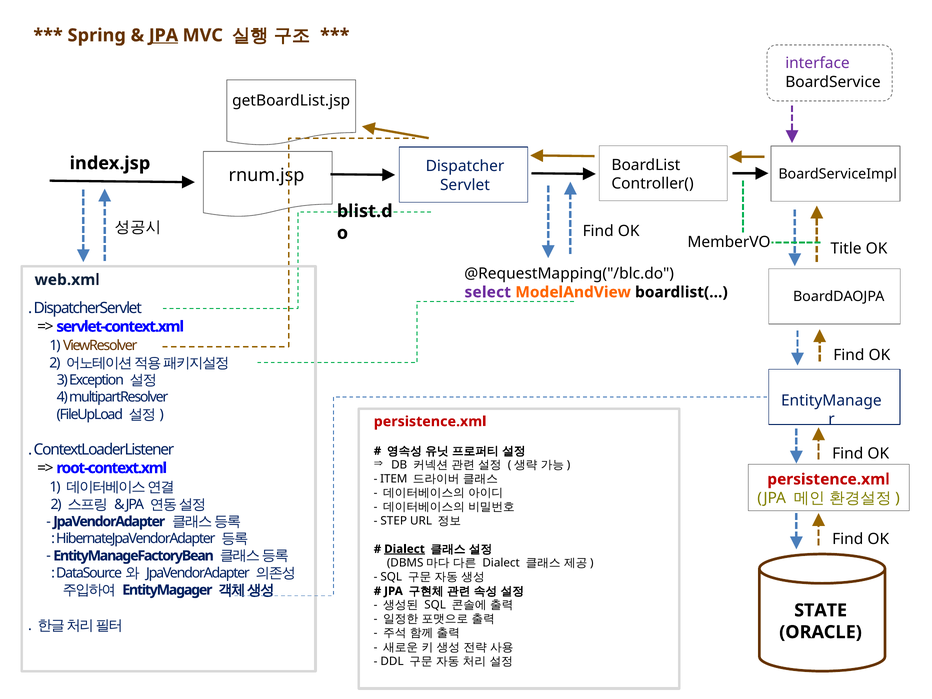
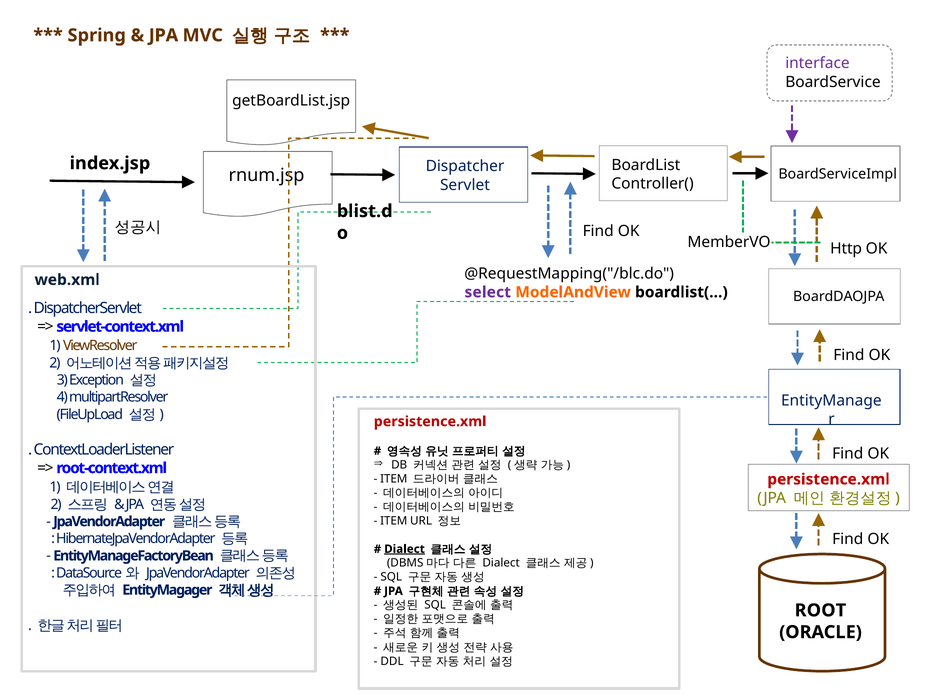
JPA at (163, 35) underline: present -> none
Title: Title -> Http
STEP at (394, 521): STEP -> ITEM
STATE: STATE -> ROOT
